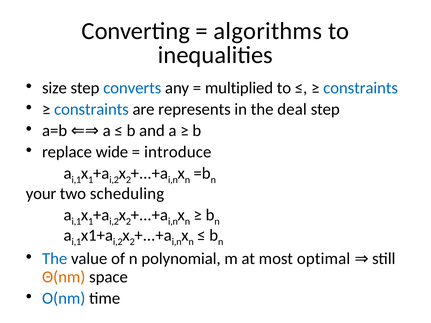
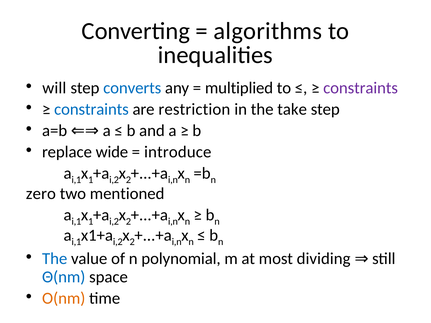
size: size -> will
constraints at (361, 88) colour: blue -> purple
represents: represents -> restriction
deal: deal -> take
your: your -> zero
scheduling: scheduling -> mentioned
optimal: optimal -> dividing
Θ(nm colour: orange -> blue
O(nm colour: blue -> orange
